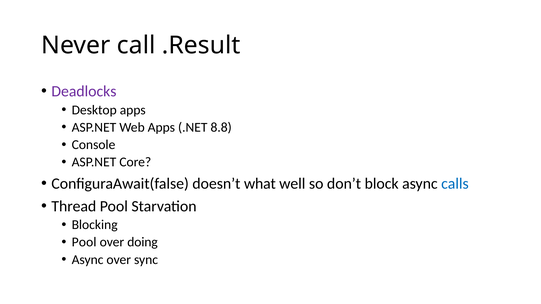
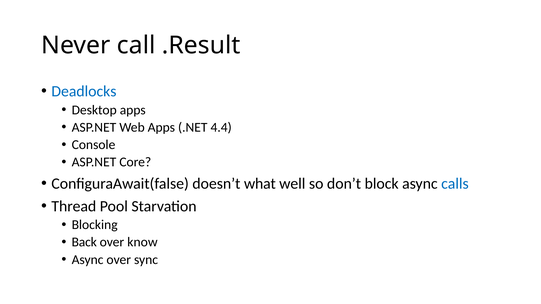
Deadlocks colour: purple -> blue
8.8: 8.8 -> 4.4
Pool at (84, 242): Pool -> Back
doing: doing -> know
